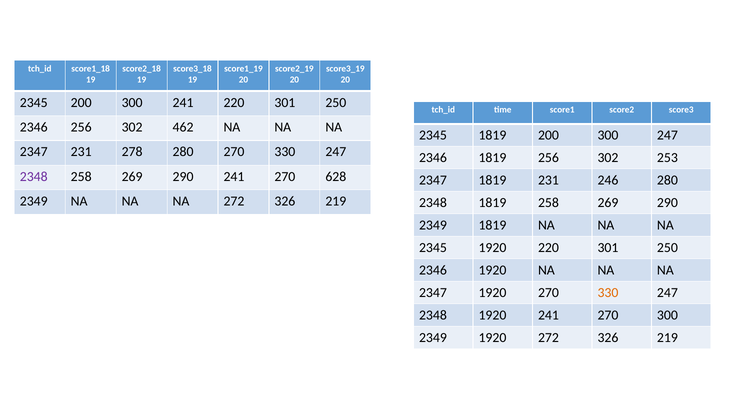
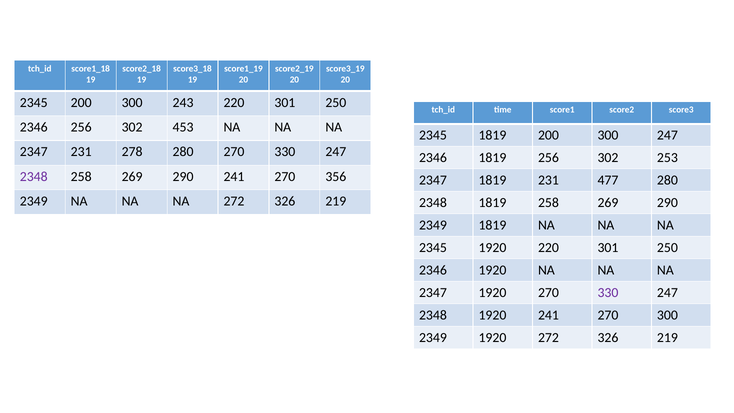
300 241: 241 -> 243
462: 462 -> 453
628: 628 -> 356
246: 246 -> 477
330 at (608, 293) colour: orange -> purple
